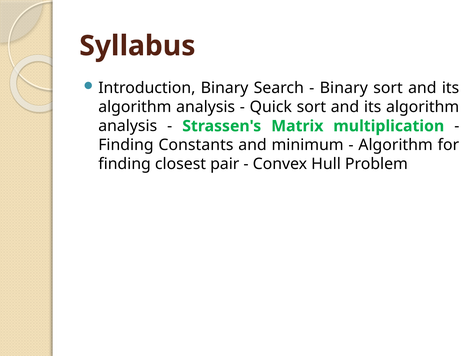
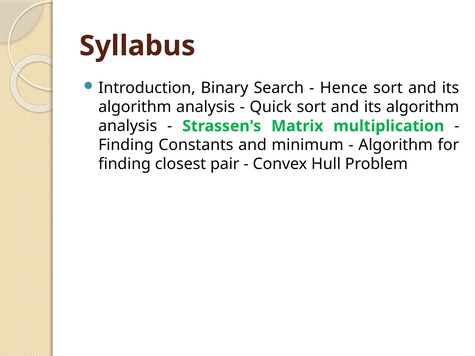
Binary at (344, 88): Binary -> Hence
